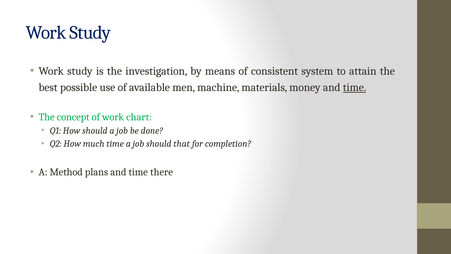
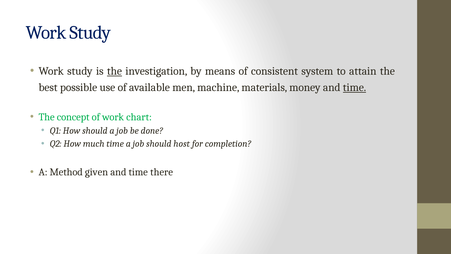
the at (114, 71) underline: none -> present
that: that -> host
plans: plans -> given
